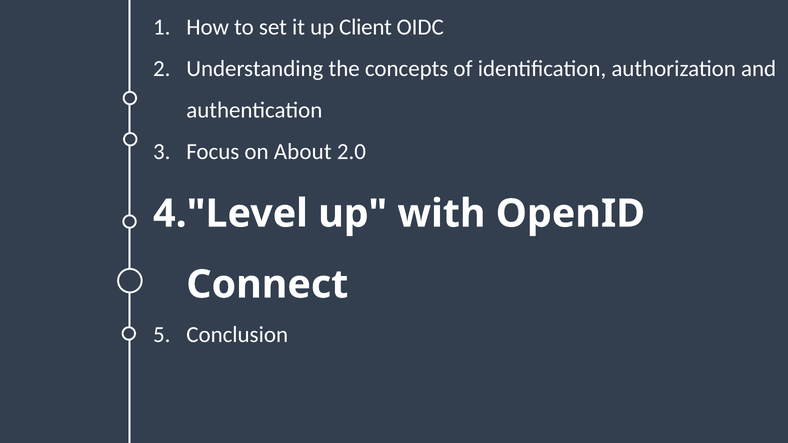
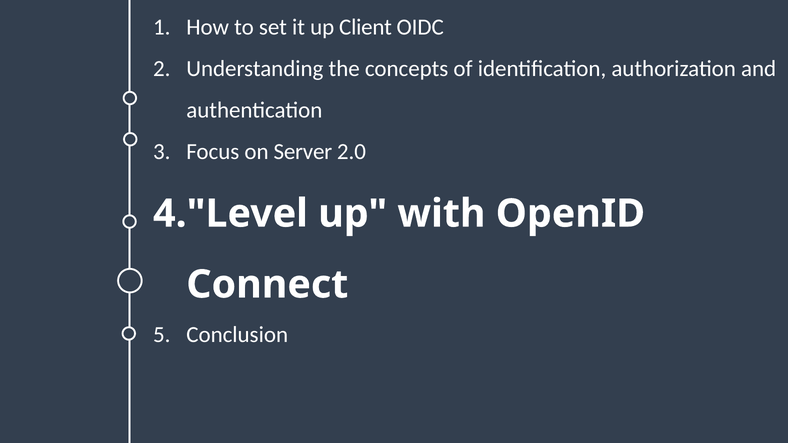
About: About -> Server
